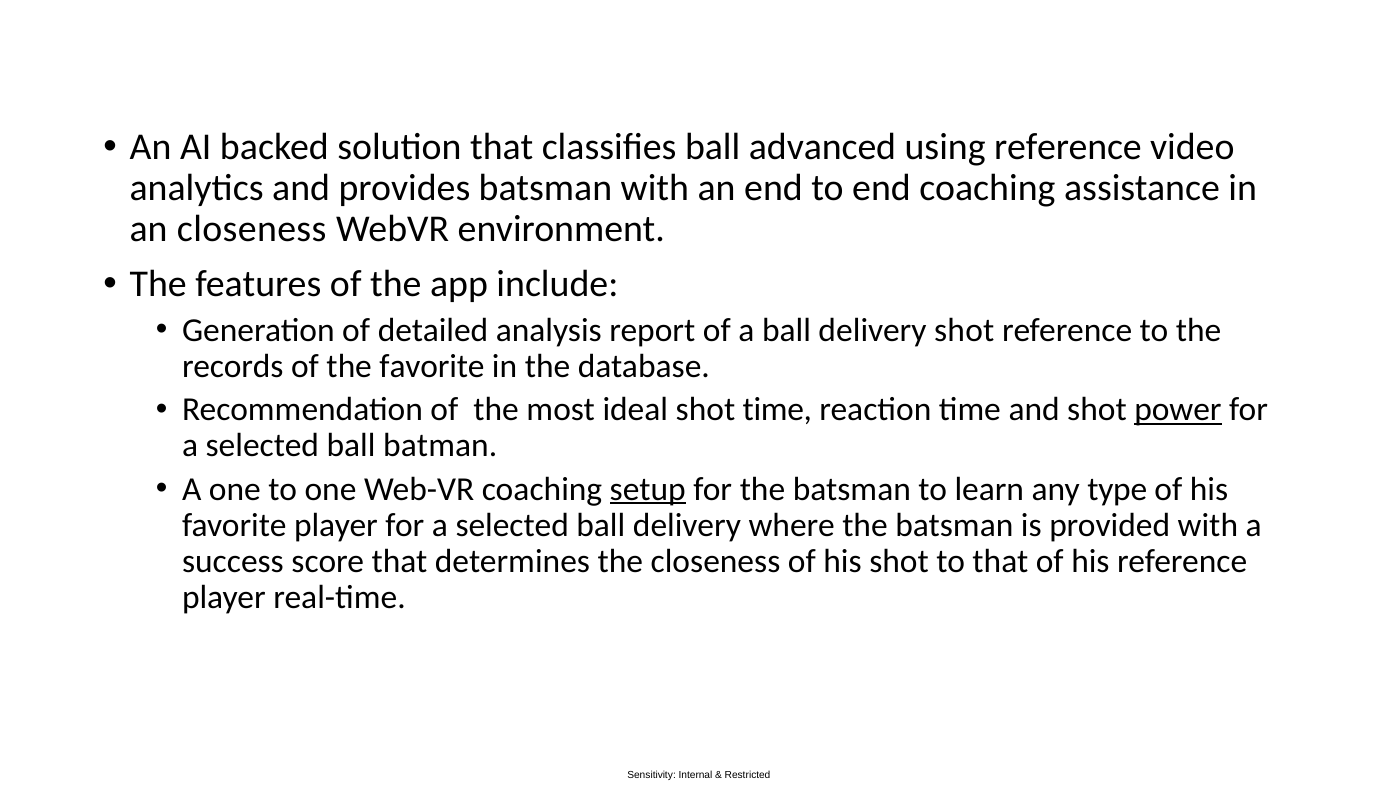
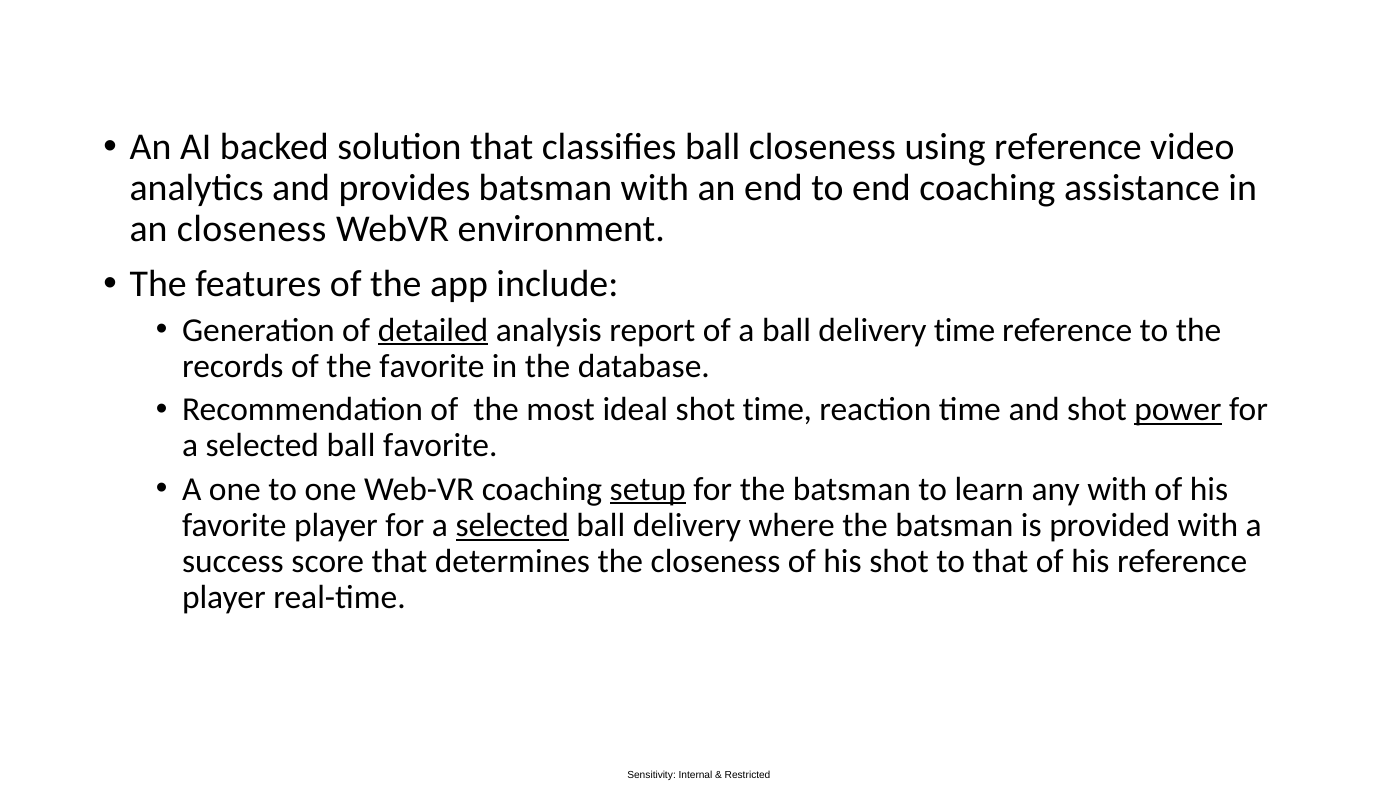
ball advanced: advanced -> closeness
detailed underline: none -> present
delivery shot: shot -> time
ball batman: batman -> favorite
any type: type -> with
selected at (512, 525) underline: none -> present
